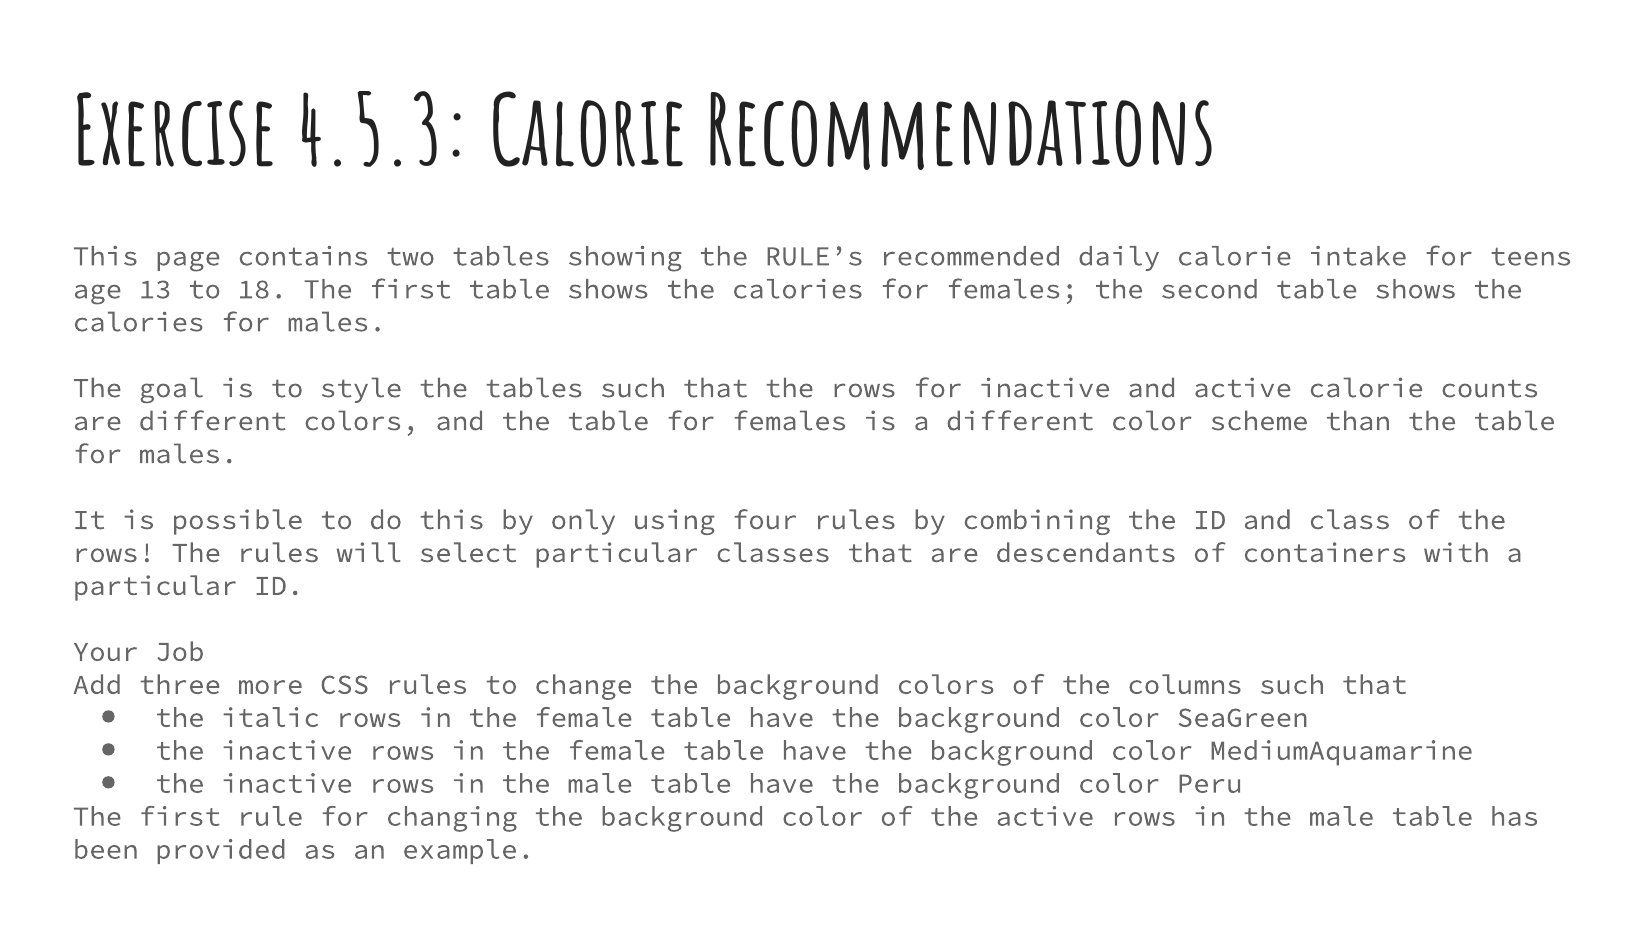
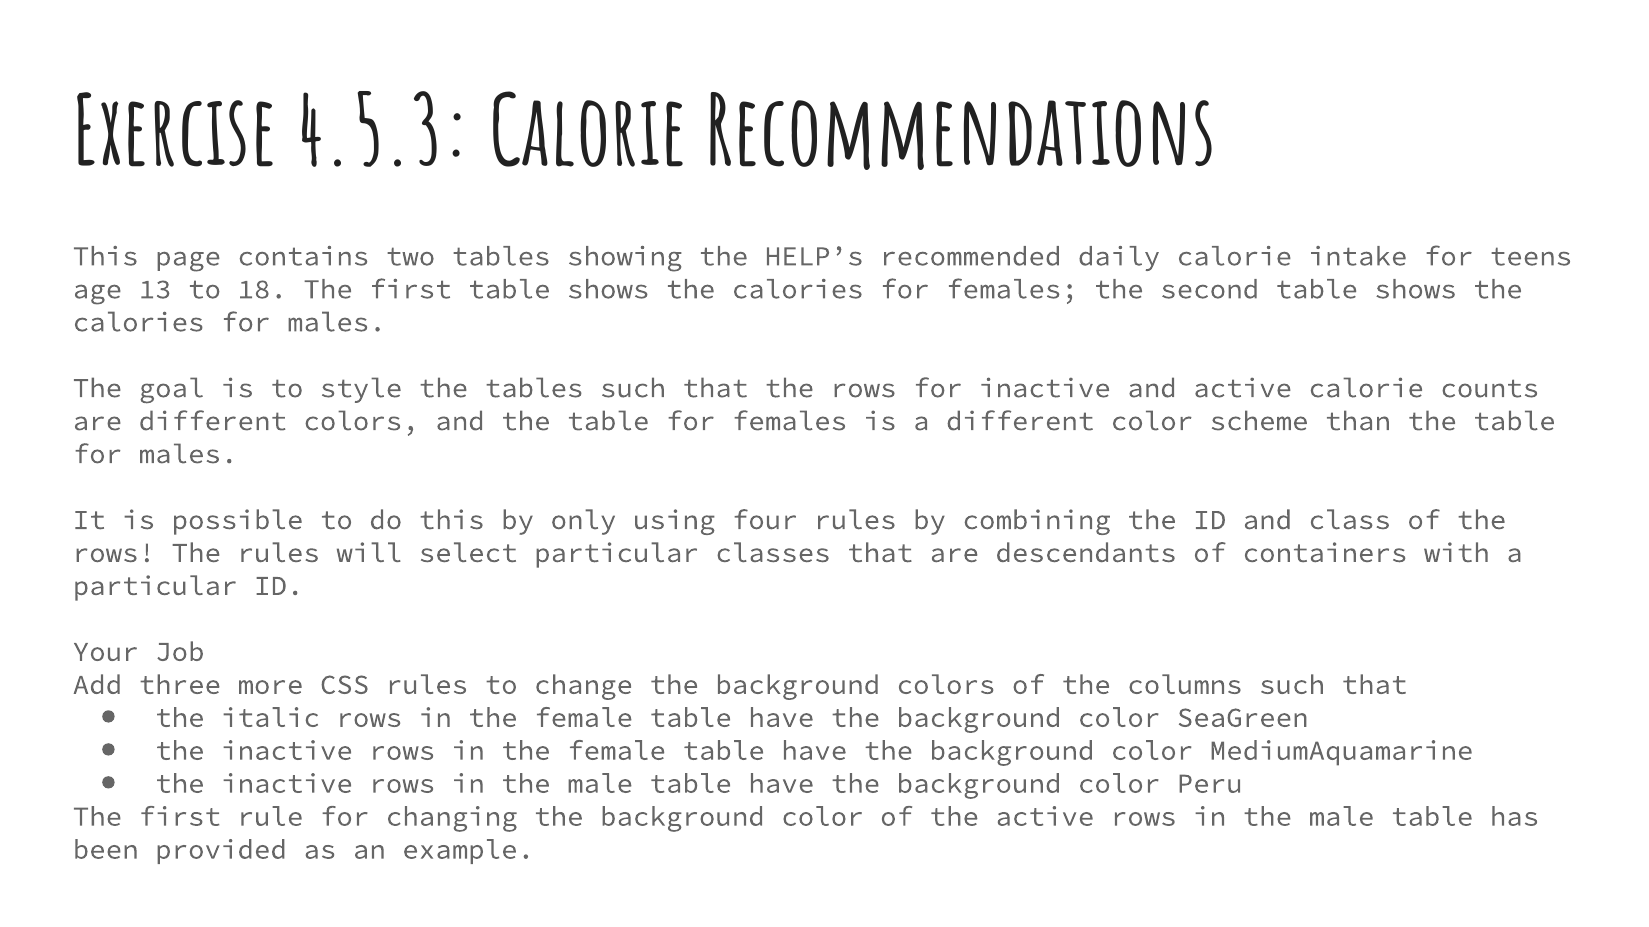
RULE’s: RULE’s -> HELP’s
